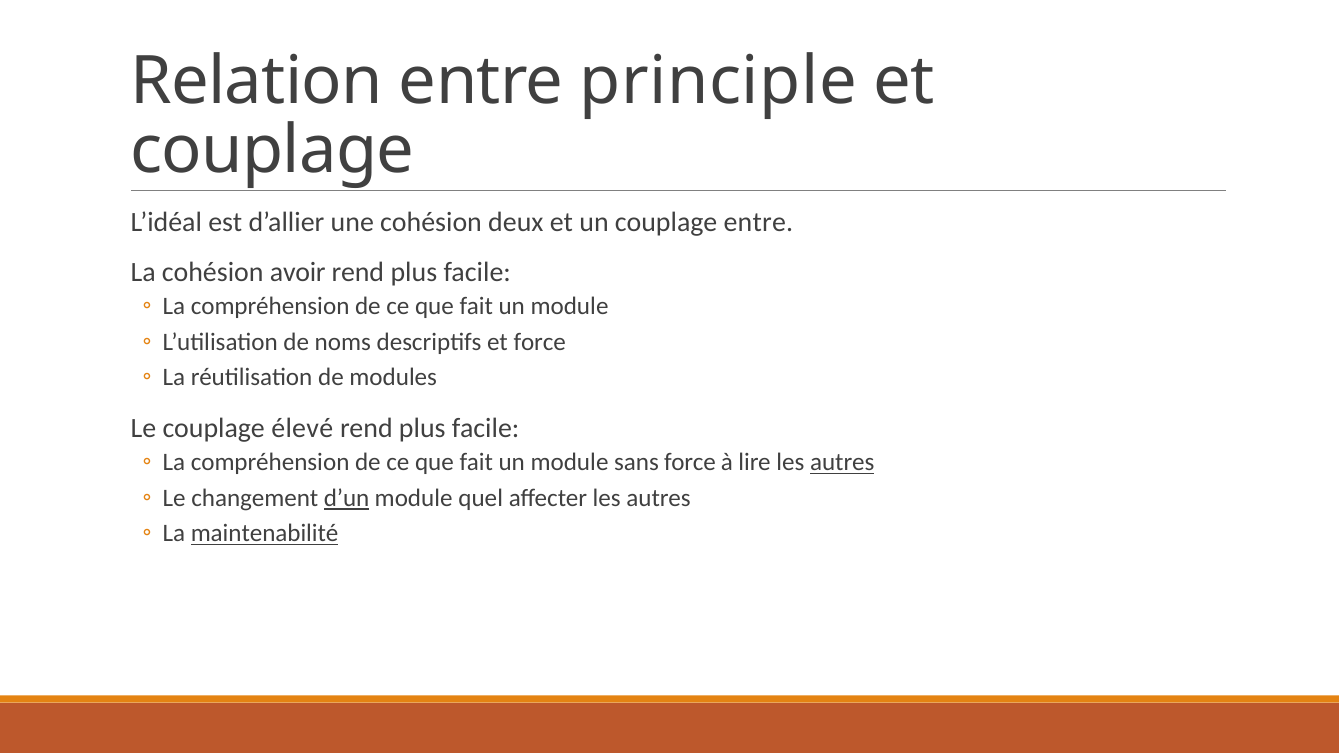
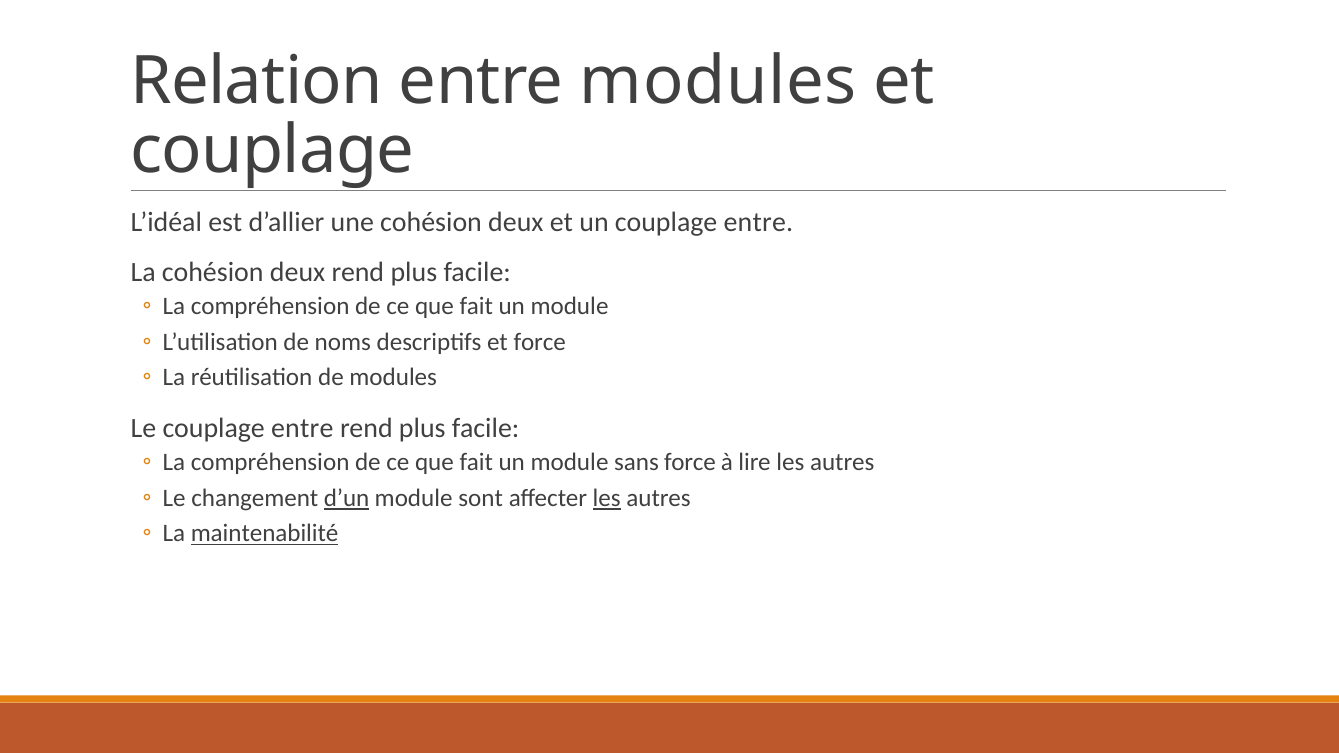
entre principle: principle -> modules
La cohésion avoir: avoir -> deux
Le couplage élevé: élevé -> entre
autres at (842, 463) underline: present -> none
quel: quel -> sont
les at (607, 498) underline: none -> present
